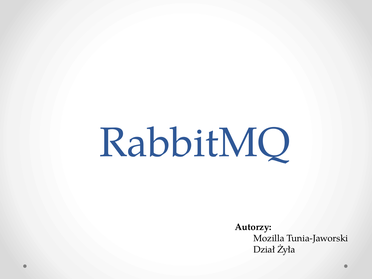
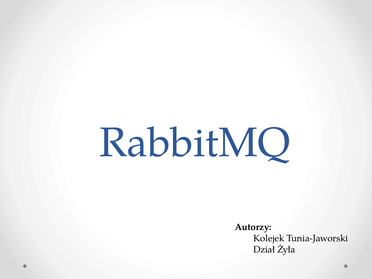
Mozilla: Mozilla -> Kolejek
